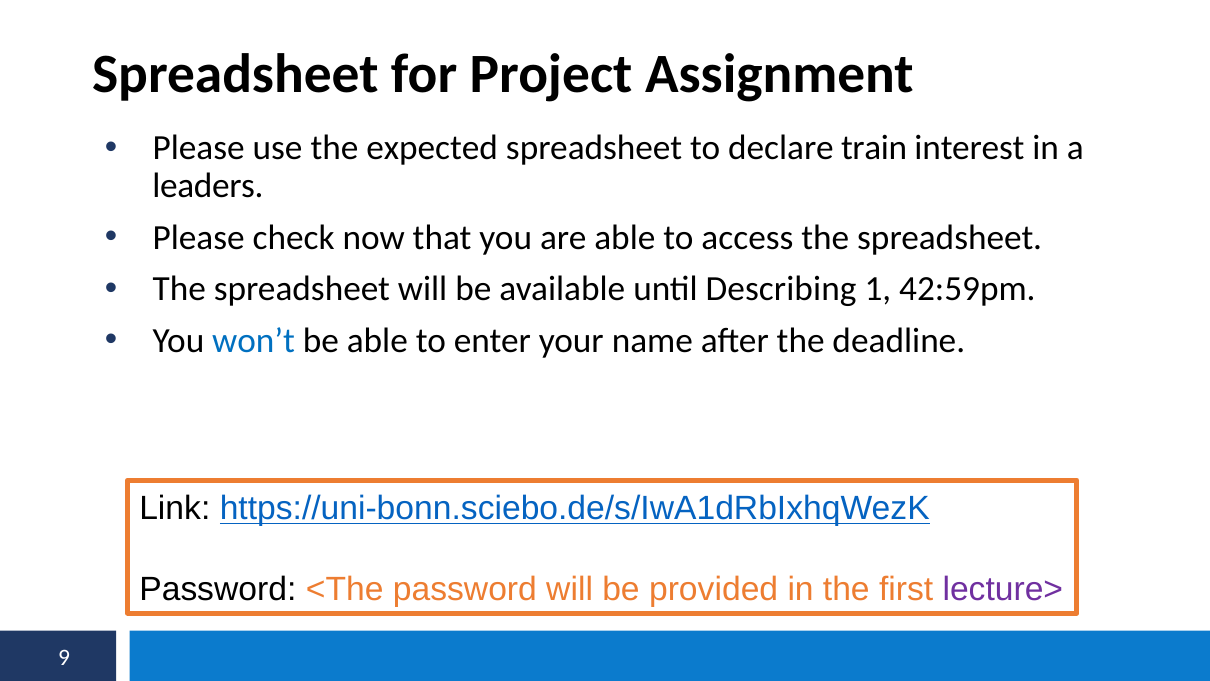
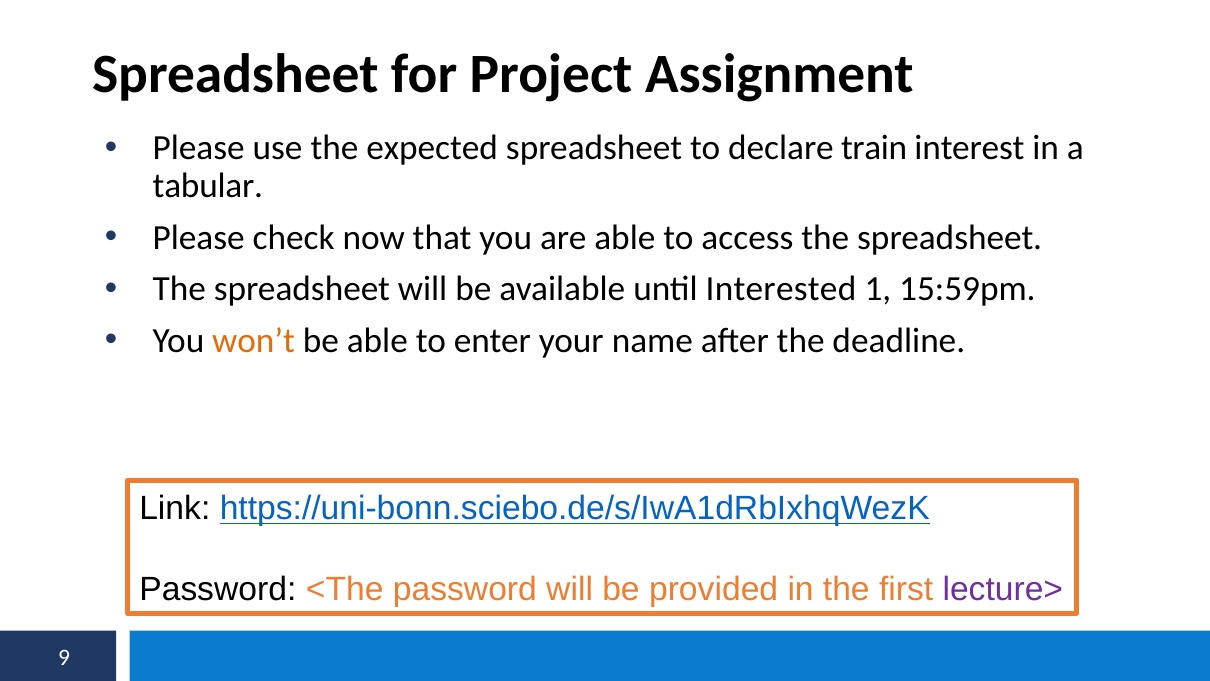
leaders: leaders -> tabular
Describing: Describing -> Interested
42:59pm: 42:59pm -> 15:59pm
won’t colour: blue -> orange
